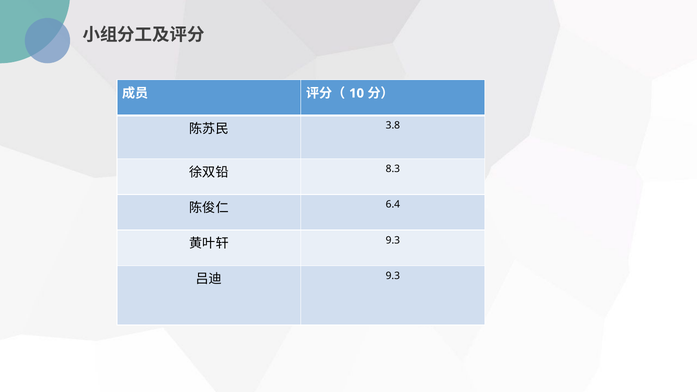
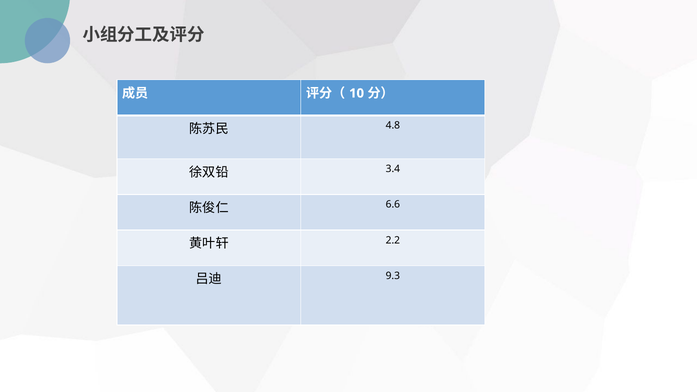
3.8: 3.8 -> 4.8
8.3: 8.3 -> 3.4
6.4: 6.4 -> 6.6
9.3 at (393, 240): 9.3 -> 2.2
